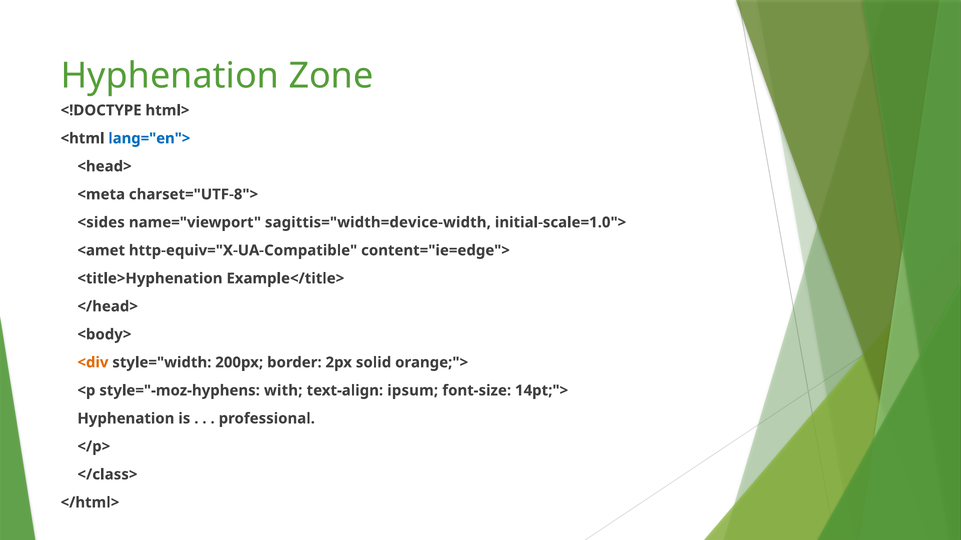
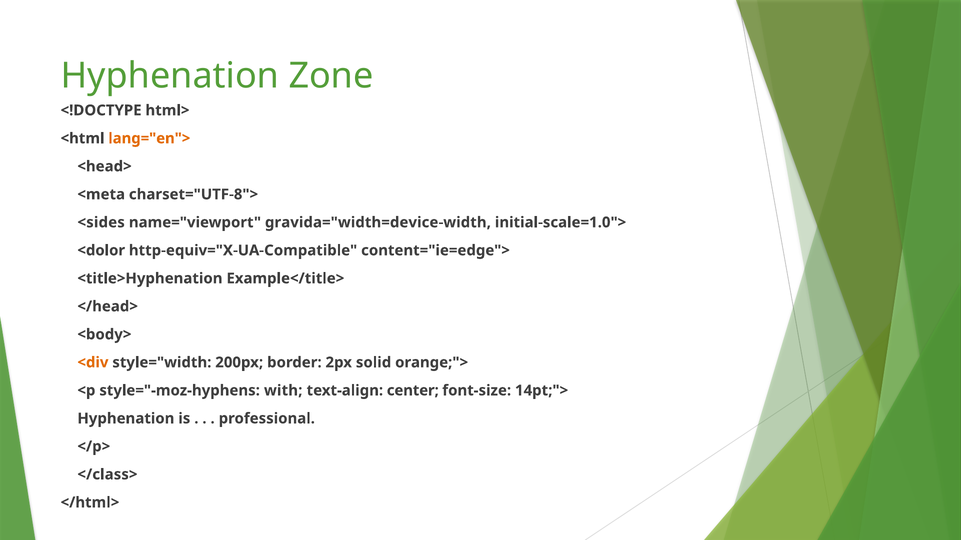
lang="en"> colour: blue -> orange
sagittis="width=device-width: sagittis="width=device-width -> gravida="width=device-width
<amet: <amet -> <dolor
ipsum: ipsum -> center
